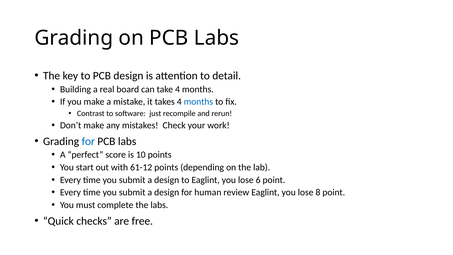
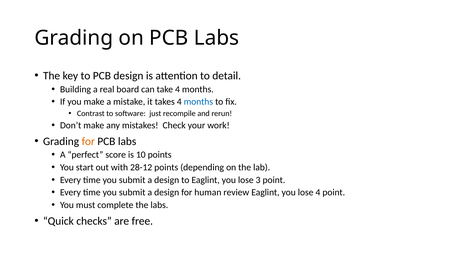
for at (88, 141) colour: blue -> orange
61-12: 61-12 -> 28-12
6: 6 -> 3
lose 8: 8 -> 4
